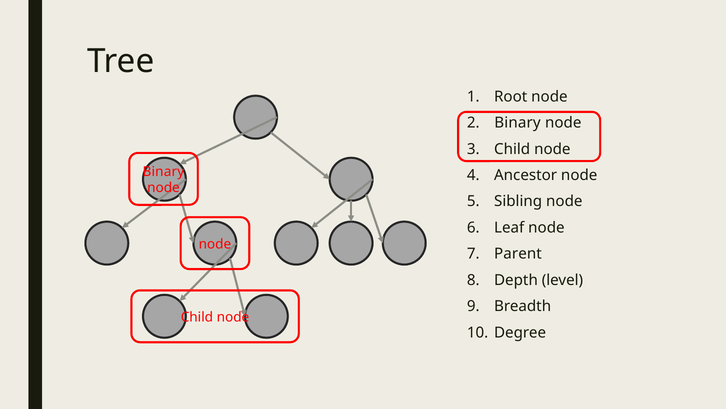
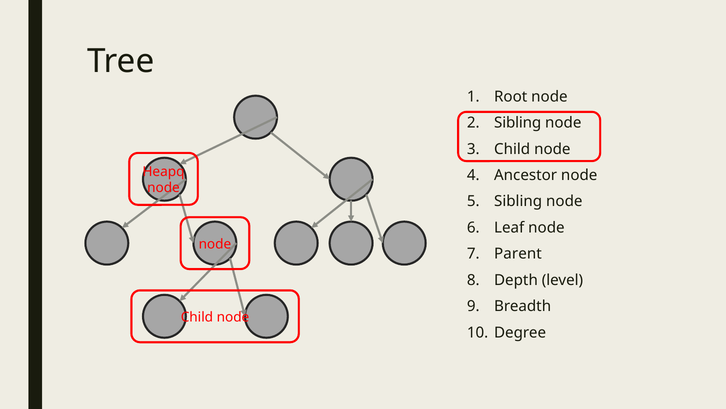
Binary at (518, 123): Binary -> Sibling
Binary at (163, 171): Binary -> Heapq
